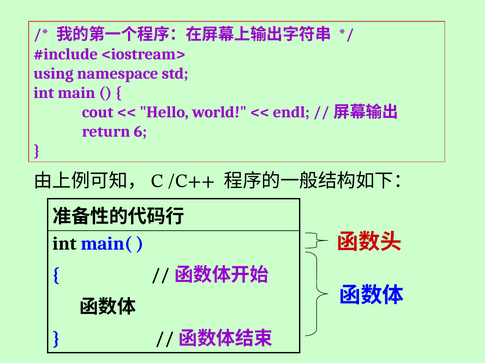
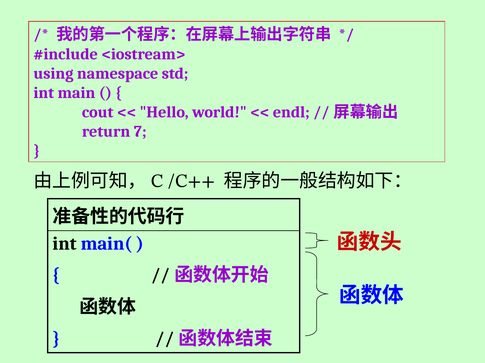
6: 6 -> 7
